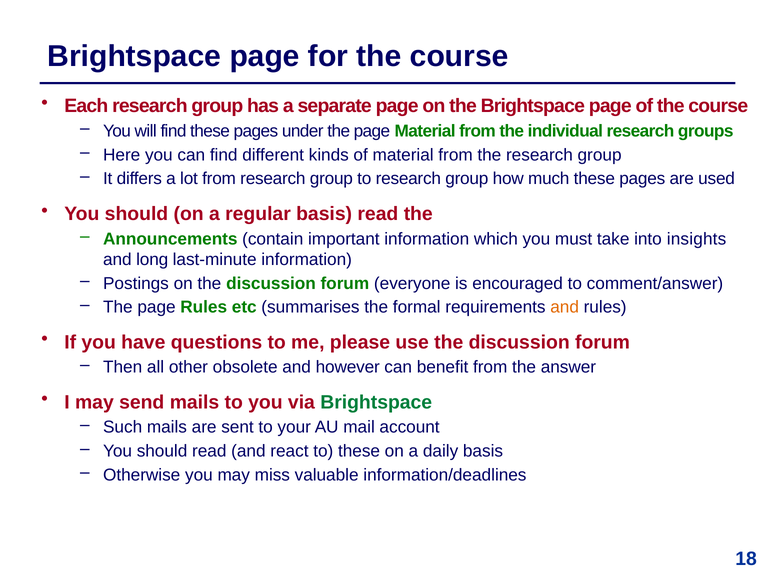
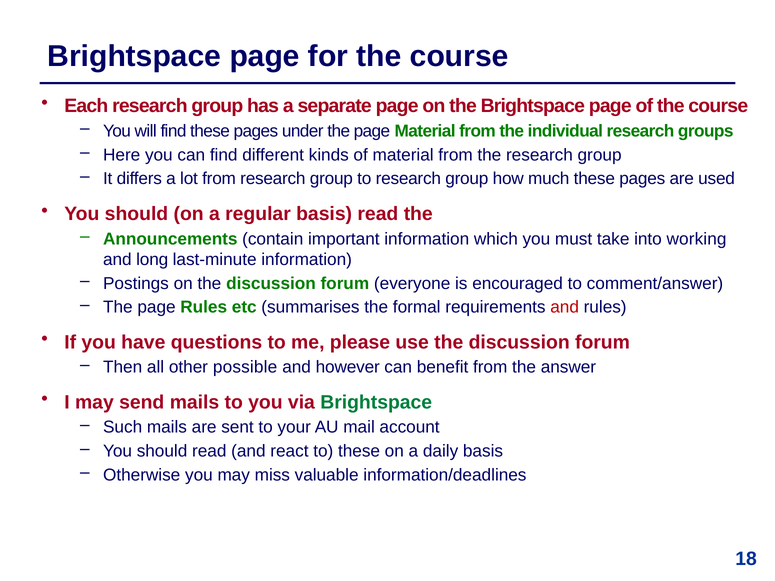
insights: insights -> working
and at (565, 307) colour: orange -> red
obsolete: obsolete -> possible
